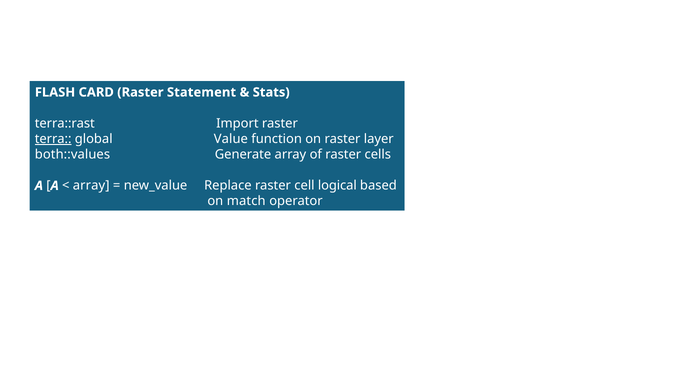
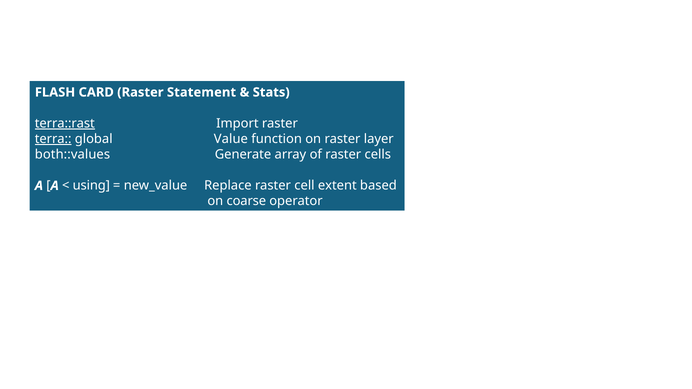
terra::rast underline: none -> present
array at (91, 186): array -> using
logical: logical -> extent
match: match -> coarse
